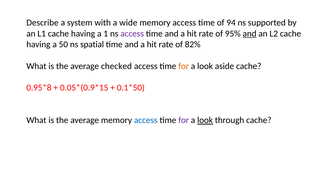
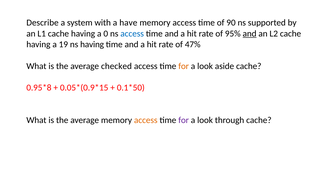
wide: wide -> have
94: 94 -> 90
1: 1 -> 0
access at (132, 34) colour: purple -> blue
50: 50 -> 19
ns spatial: spatial -> having
82%: 82% -> 47%
access at (146, 120) colour: blue -> orange
look at (205, 120) underline: present -> none
